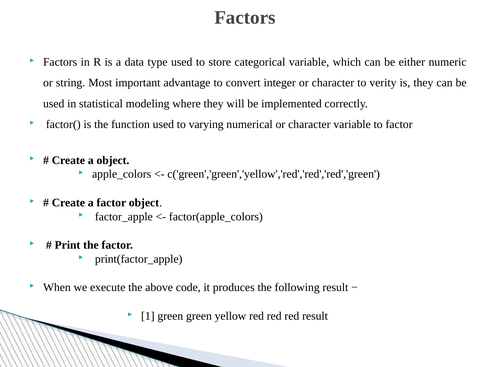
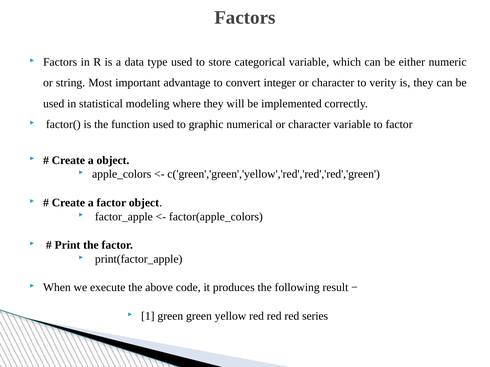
varying: varying -> graphic
red result: result -> series
